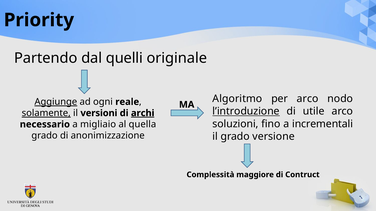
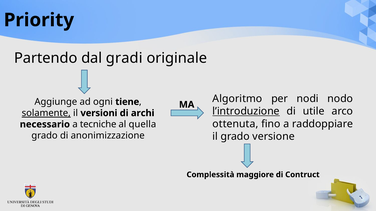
quelli: quelli -> gradi
per arco: arco -> nodi
Aggiunge underline: present -> none
reale: reale -> tiene
archi underline: present -> none
soluzioni: soluzioni -> ottenuta
incrementali: incrementali -> raddoppiare
migliaio: migliaio -> tecniche
